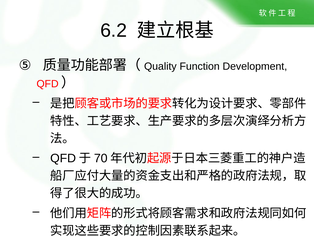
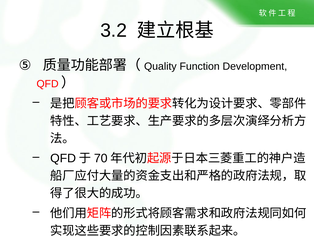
6.2: 6.2 -> 3.2
